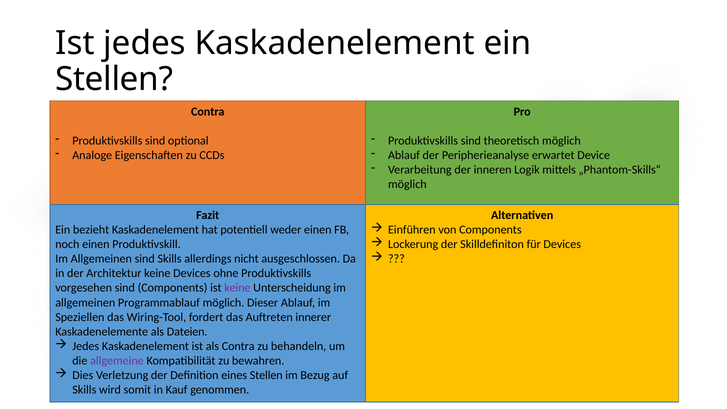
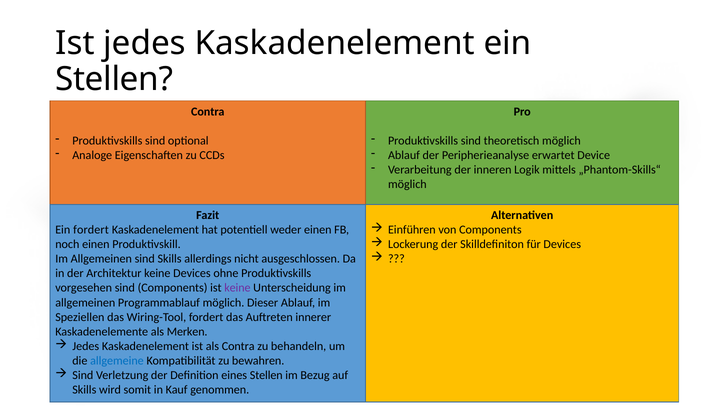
Ein bezieht: bezieht -> fordert
Dateien: Dateien -> Merken
allgemeine colour: purple -> blue
Dies at (83, 375): Dies -> Sind
